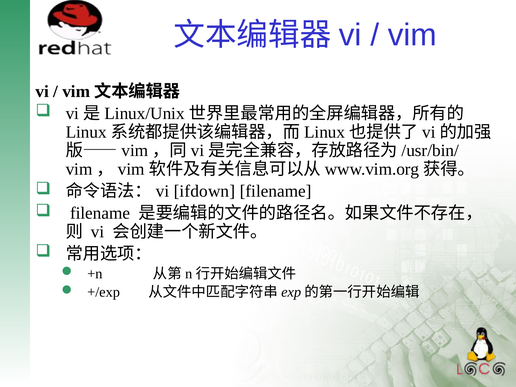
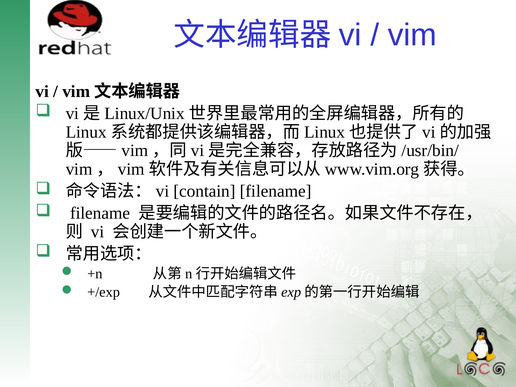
ifdown: ifdown -> contain
